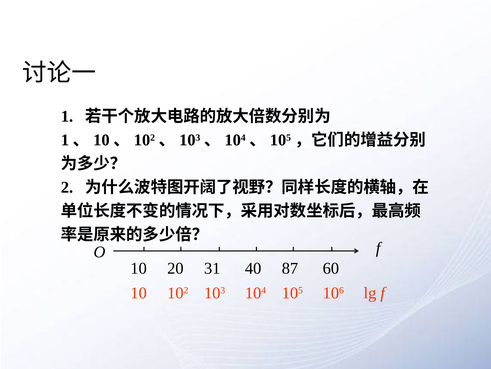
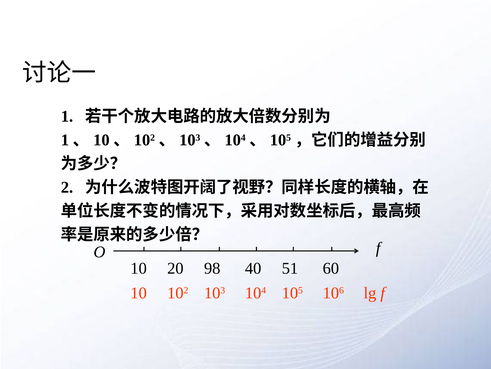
31: 31 -> 98
87: 87 -> 51
